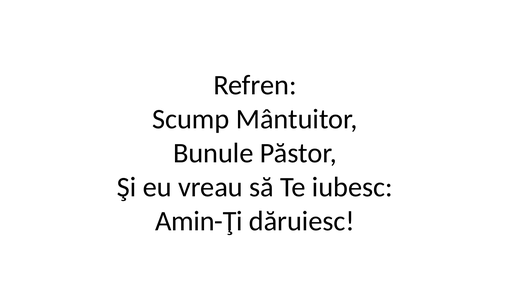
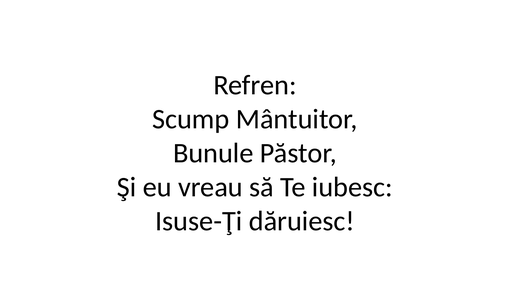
Amin-Ţi: Amin-Ţi -> Isuse-Ţi
